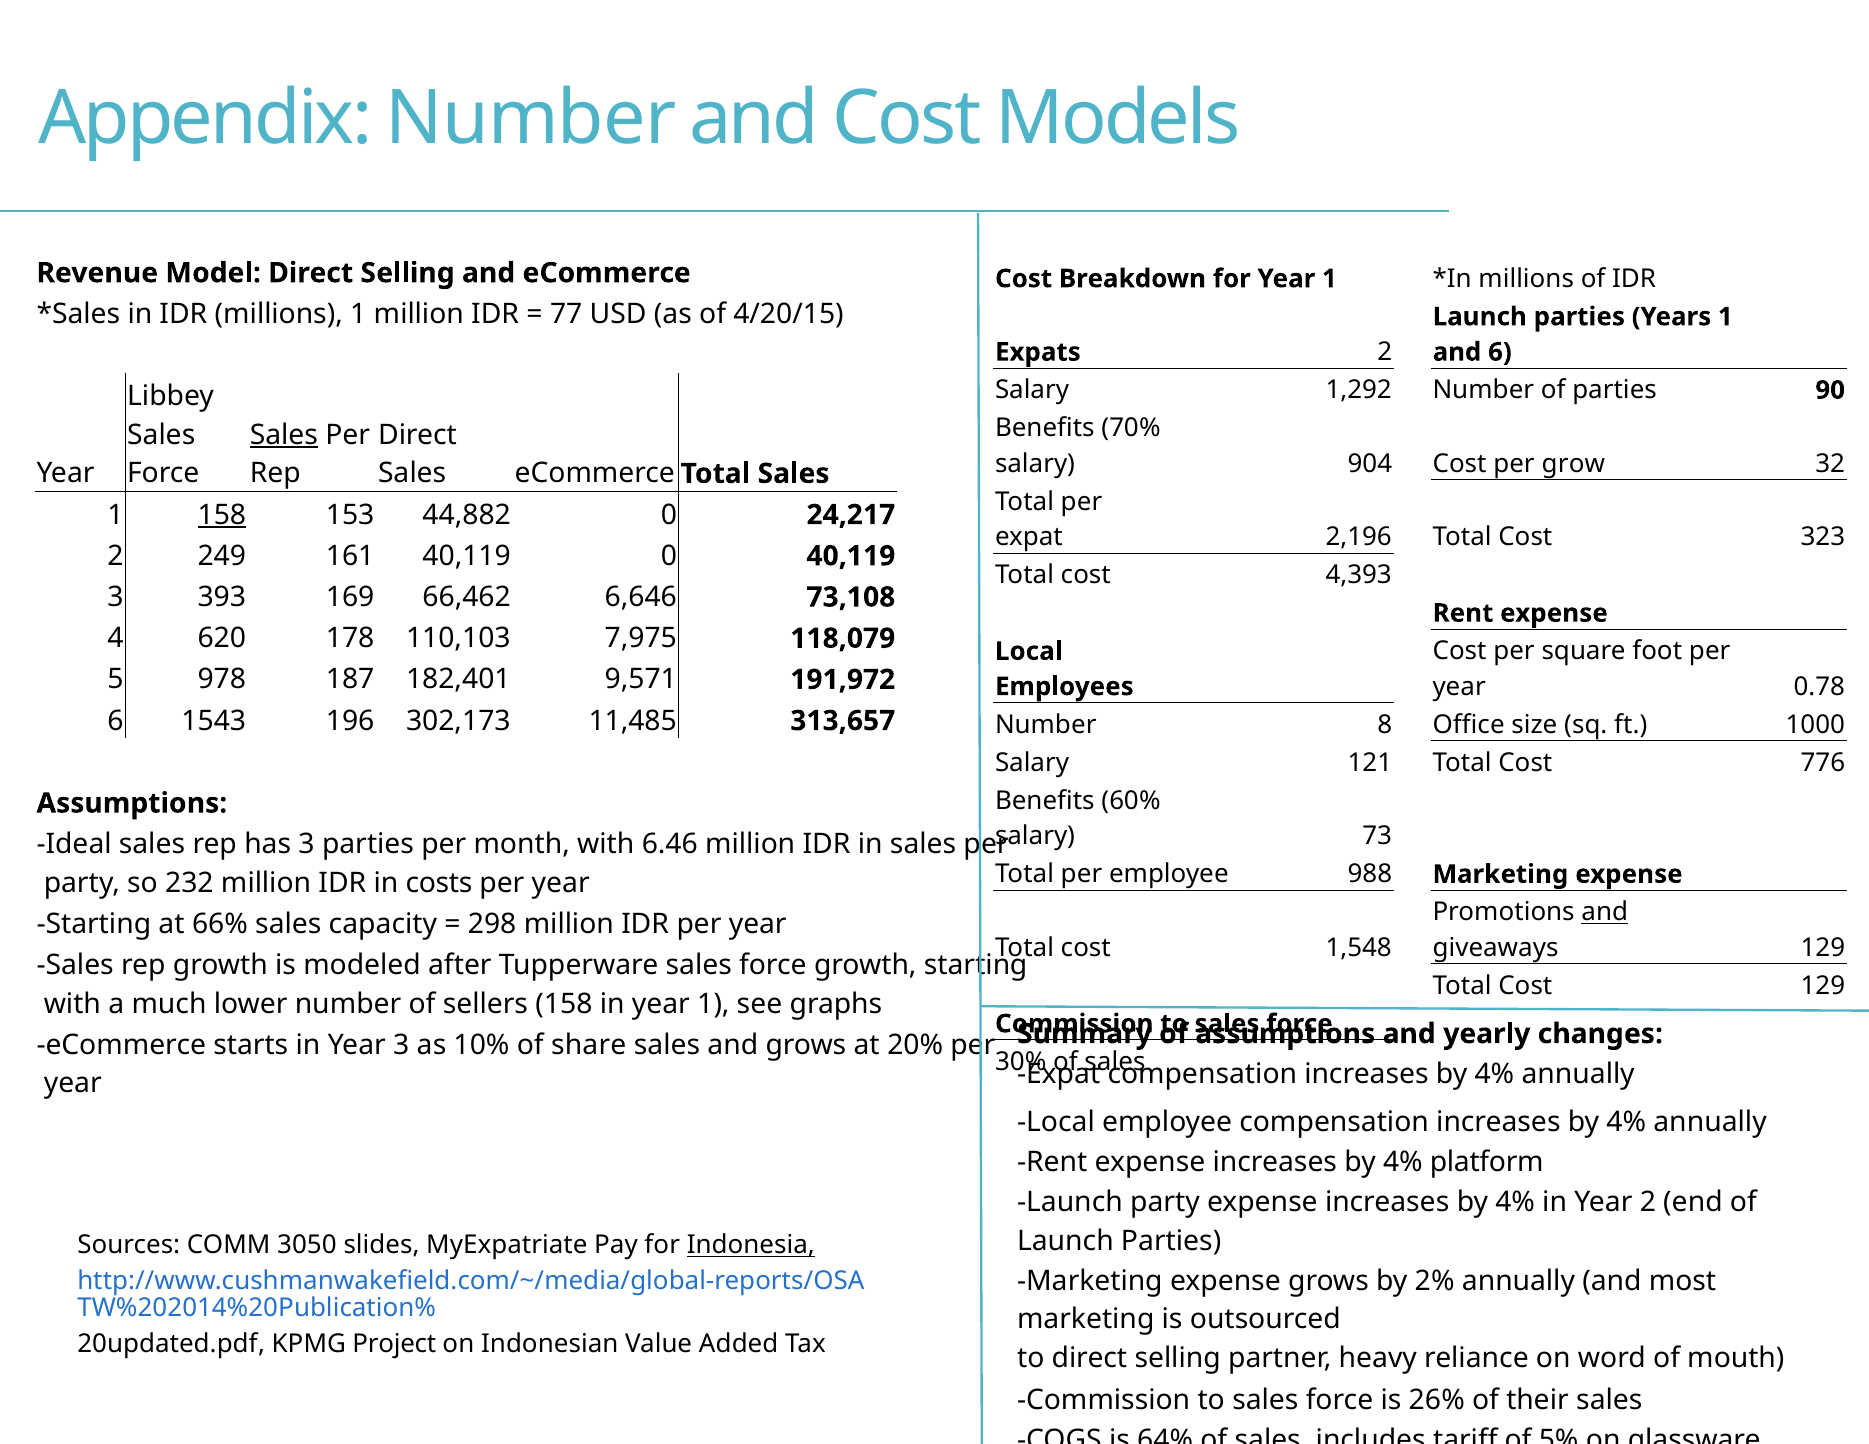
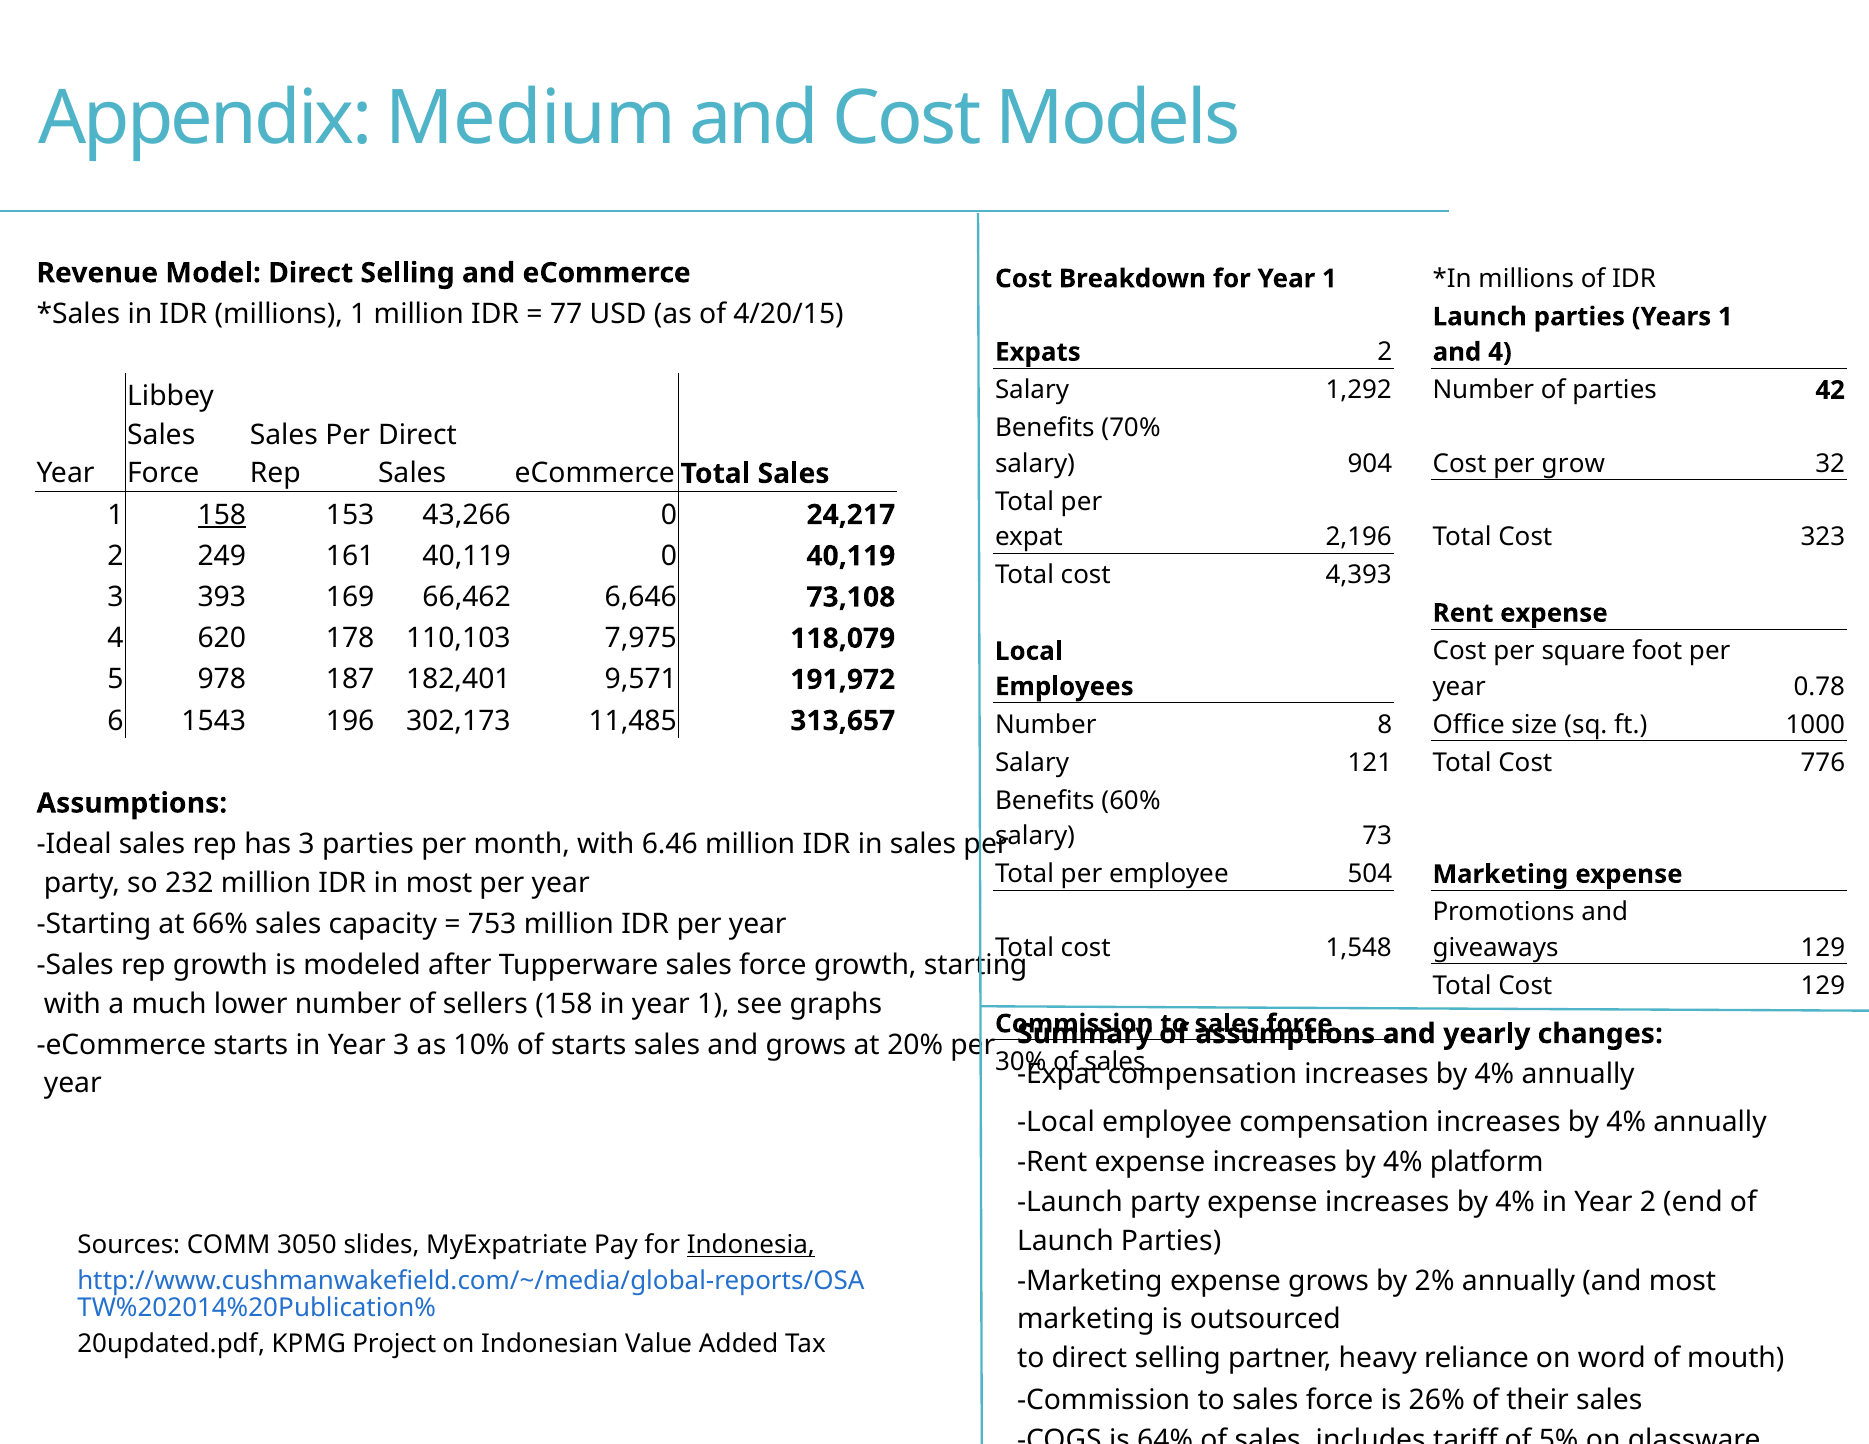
Appendix Number: Number -> Medium
and 6: 6 -> 4
90: 90 -> 42
Sales at (284, 435) underline: present -> none
44,882: 44,882 -> 43,266
988: 988 -> 504
in costs: costs -> most
and at (1605, 912) underline: present -> none
298: 298 -> 753
of share: share -> starts
